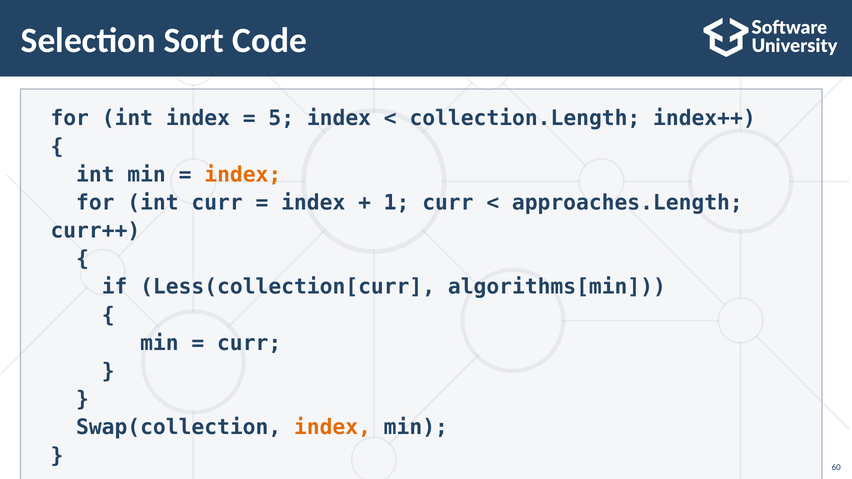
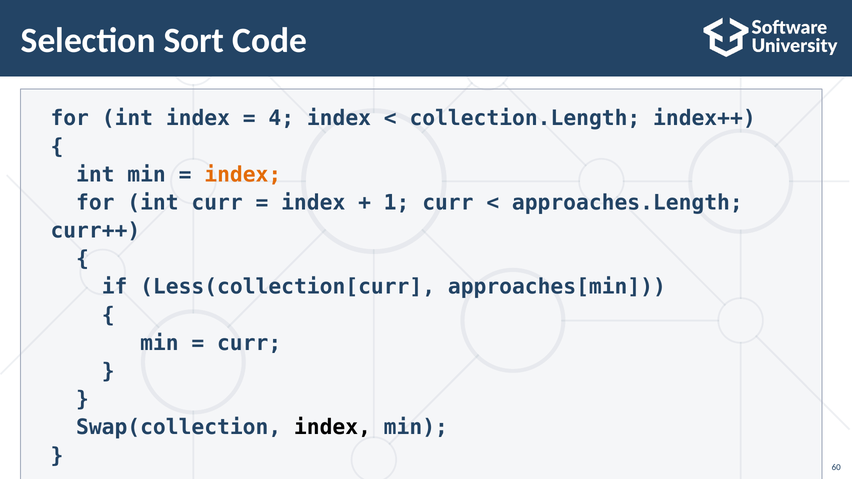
5: 5 -> 4
algorithms[min: algorithms[min -> approaches[min
index at (332, 428) colour: orange -> black
